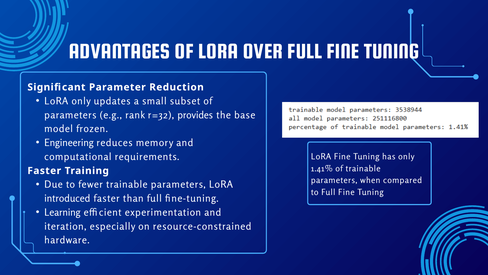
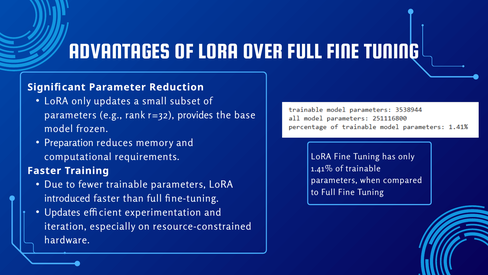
Engineering: Engineering -> Preparation
Learning at (62, 212): Learning -> Updates
